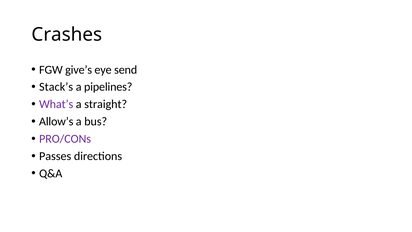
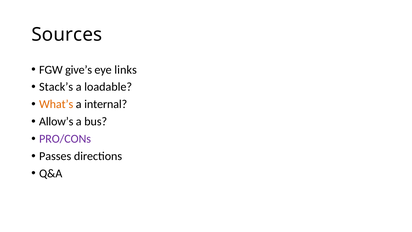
Crashes: Crashes -> Sources
send: send -> links
pipelines: pipelines -> loadable
What’s colour: purple -> orange
straight: straight -> internal
